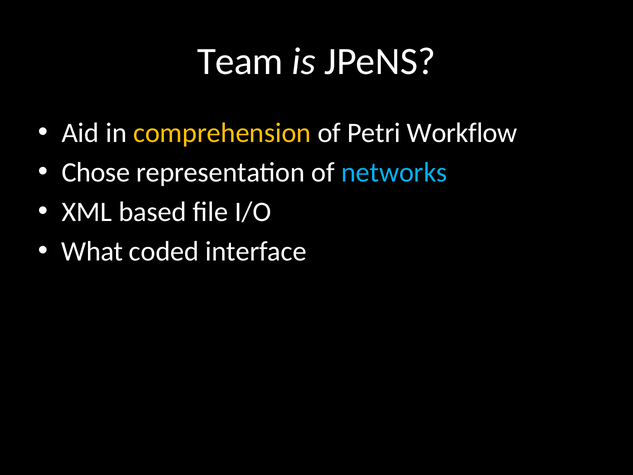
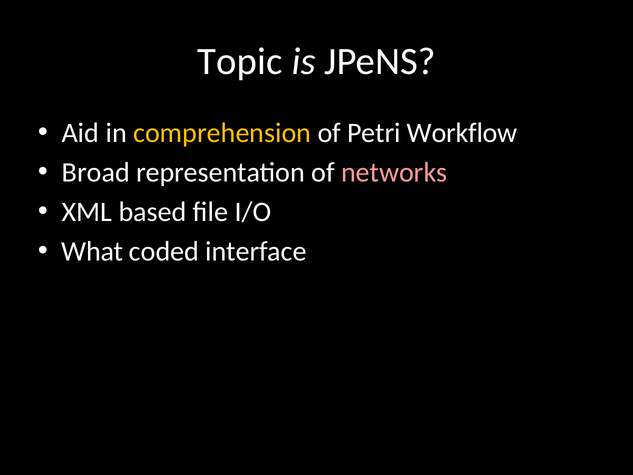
Team: Team -> Topic
Chose: Chose -> Broad
networks colour: light blue -> pink
